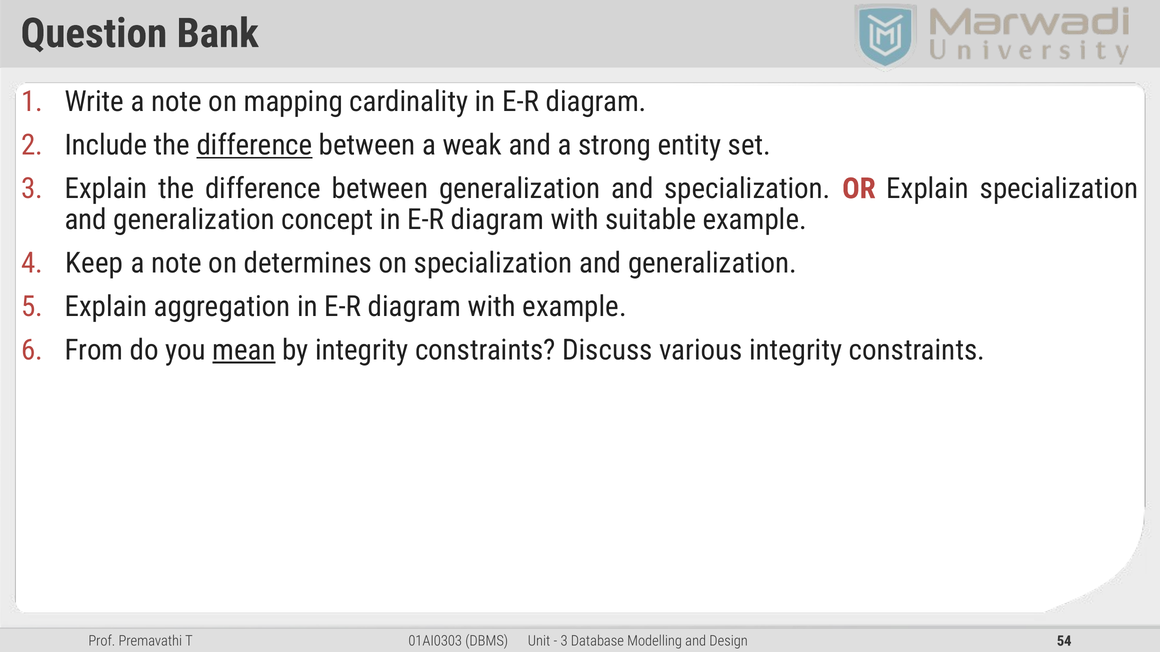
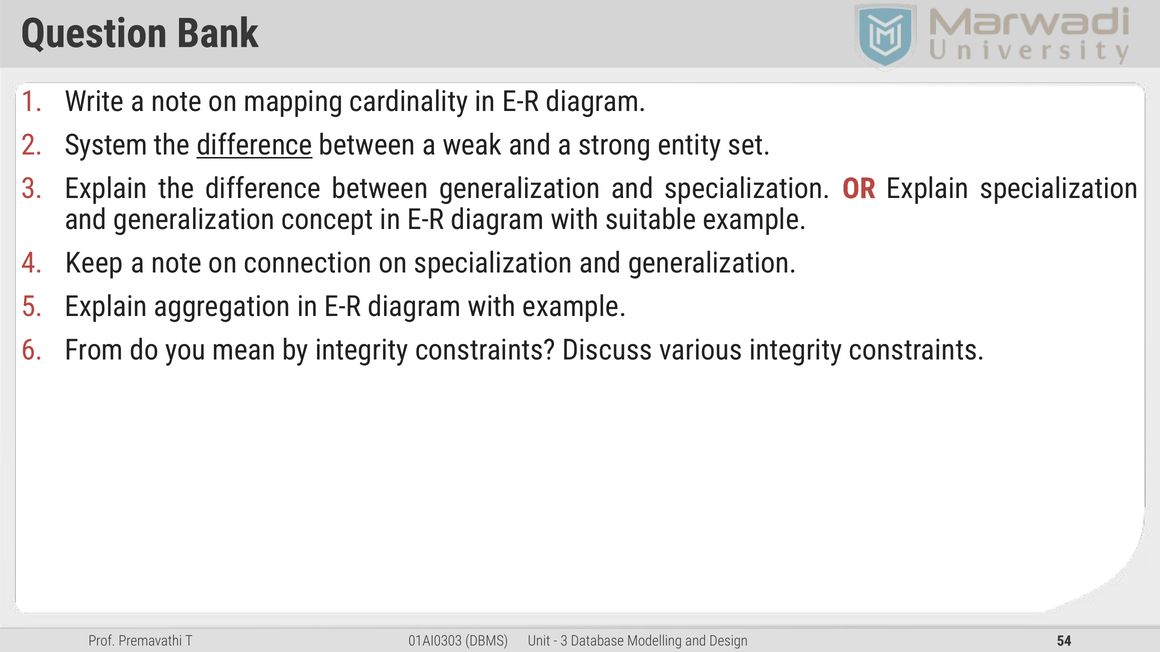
Include: Include -> System
determines: determines -> connection
mean underline: present -> none
